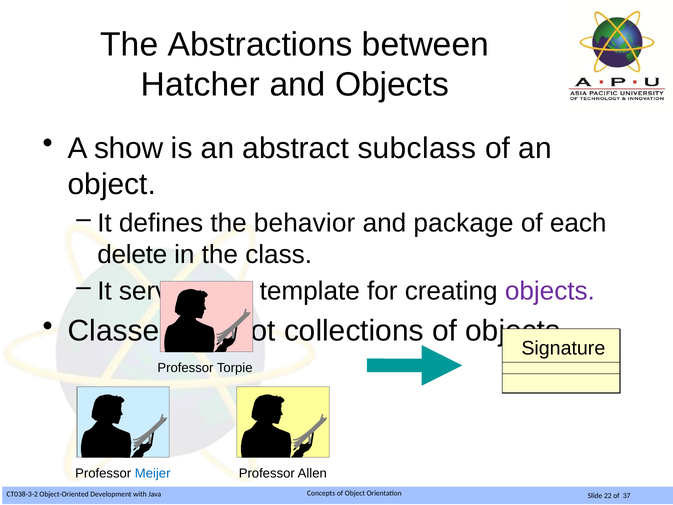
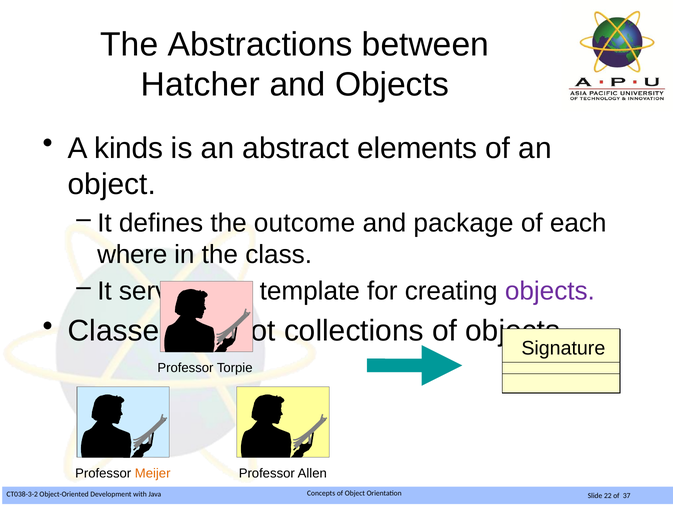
show: show -> kinds
subclass: subclass -> elements
behavior: behavior -> outcome
delete: delete -> where
Meijer colour: blue -> orange
